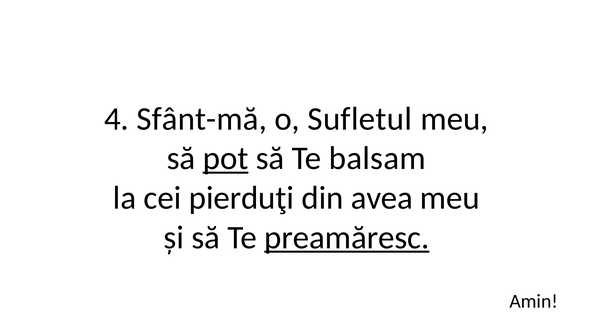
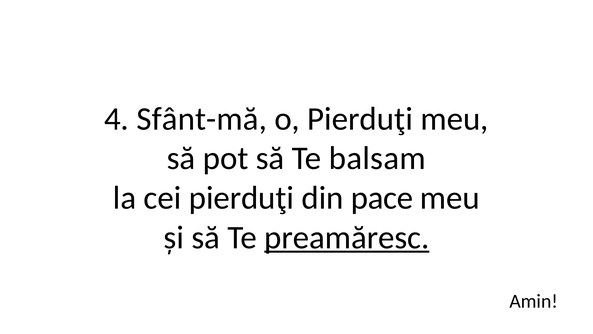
o Sufletul: Sufletul -> Pierduţi
pot underline: present -> none
avea: avea -> pace
